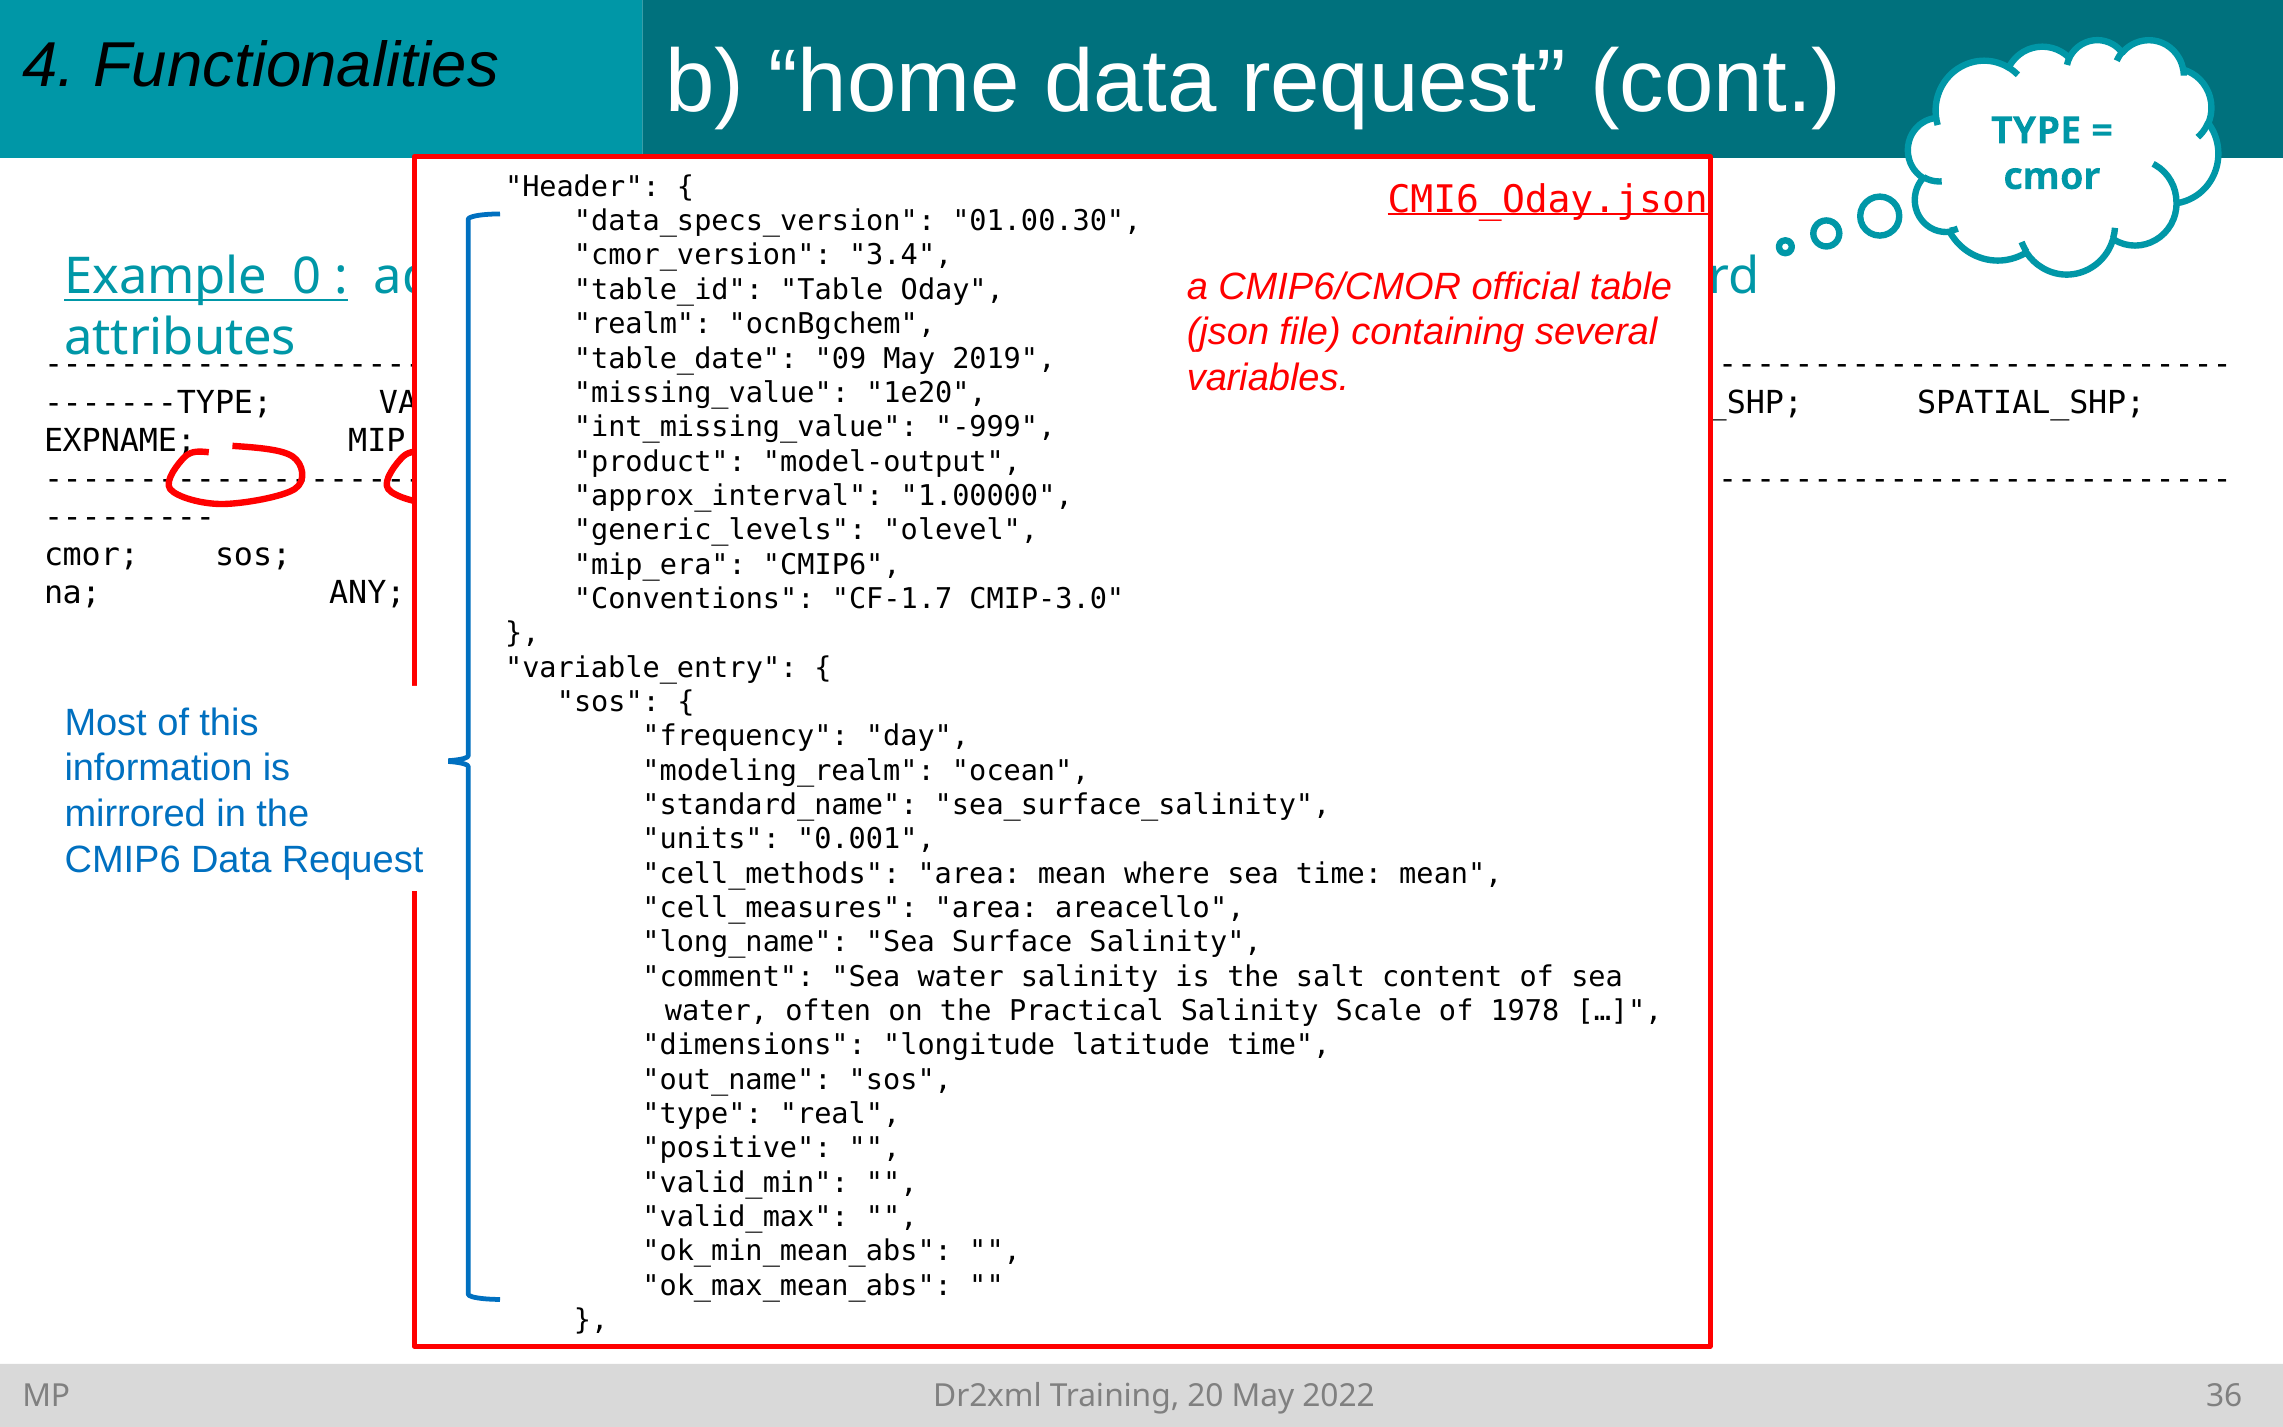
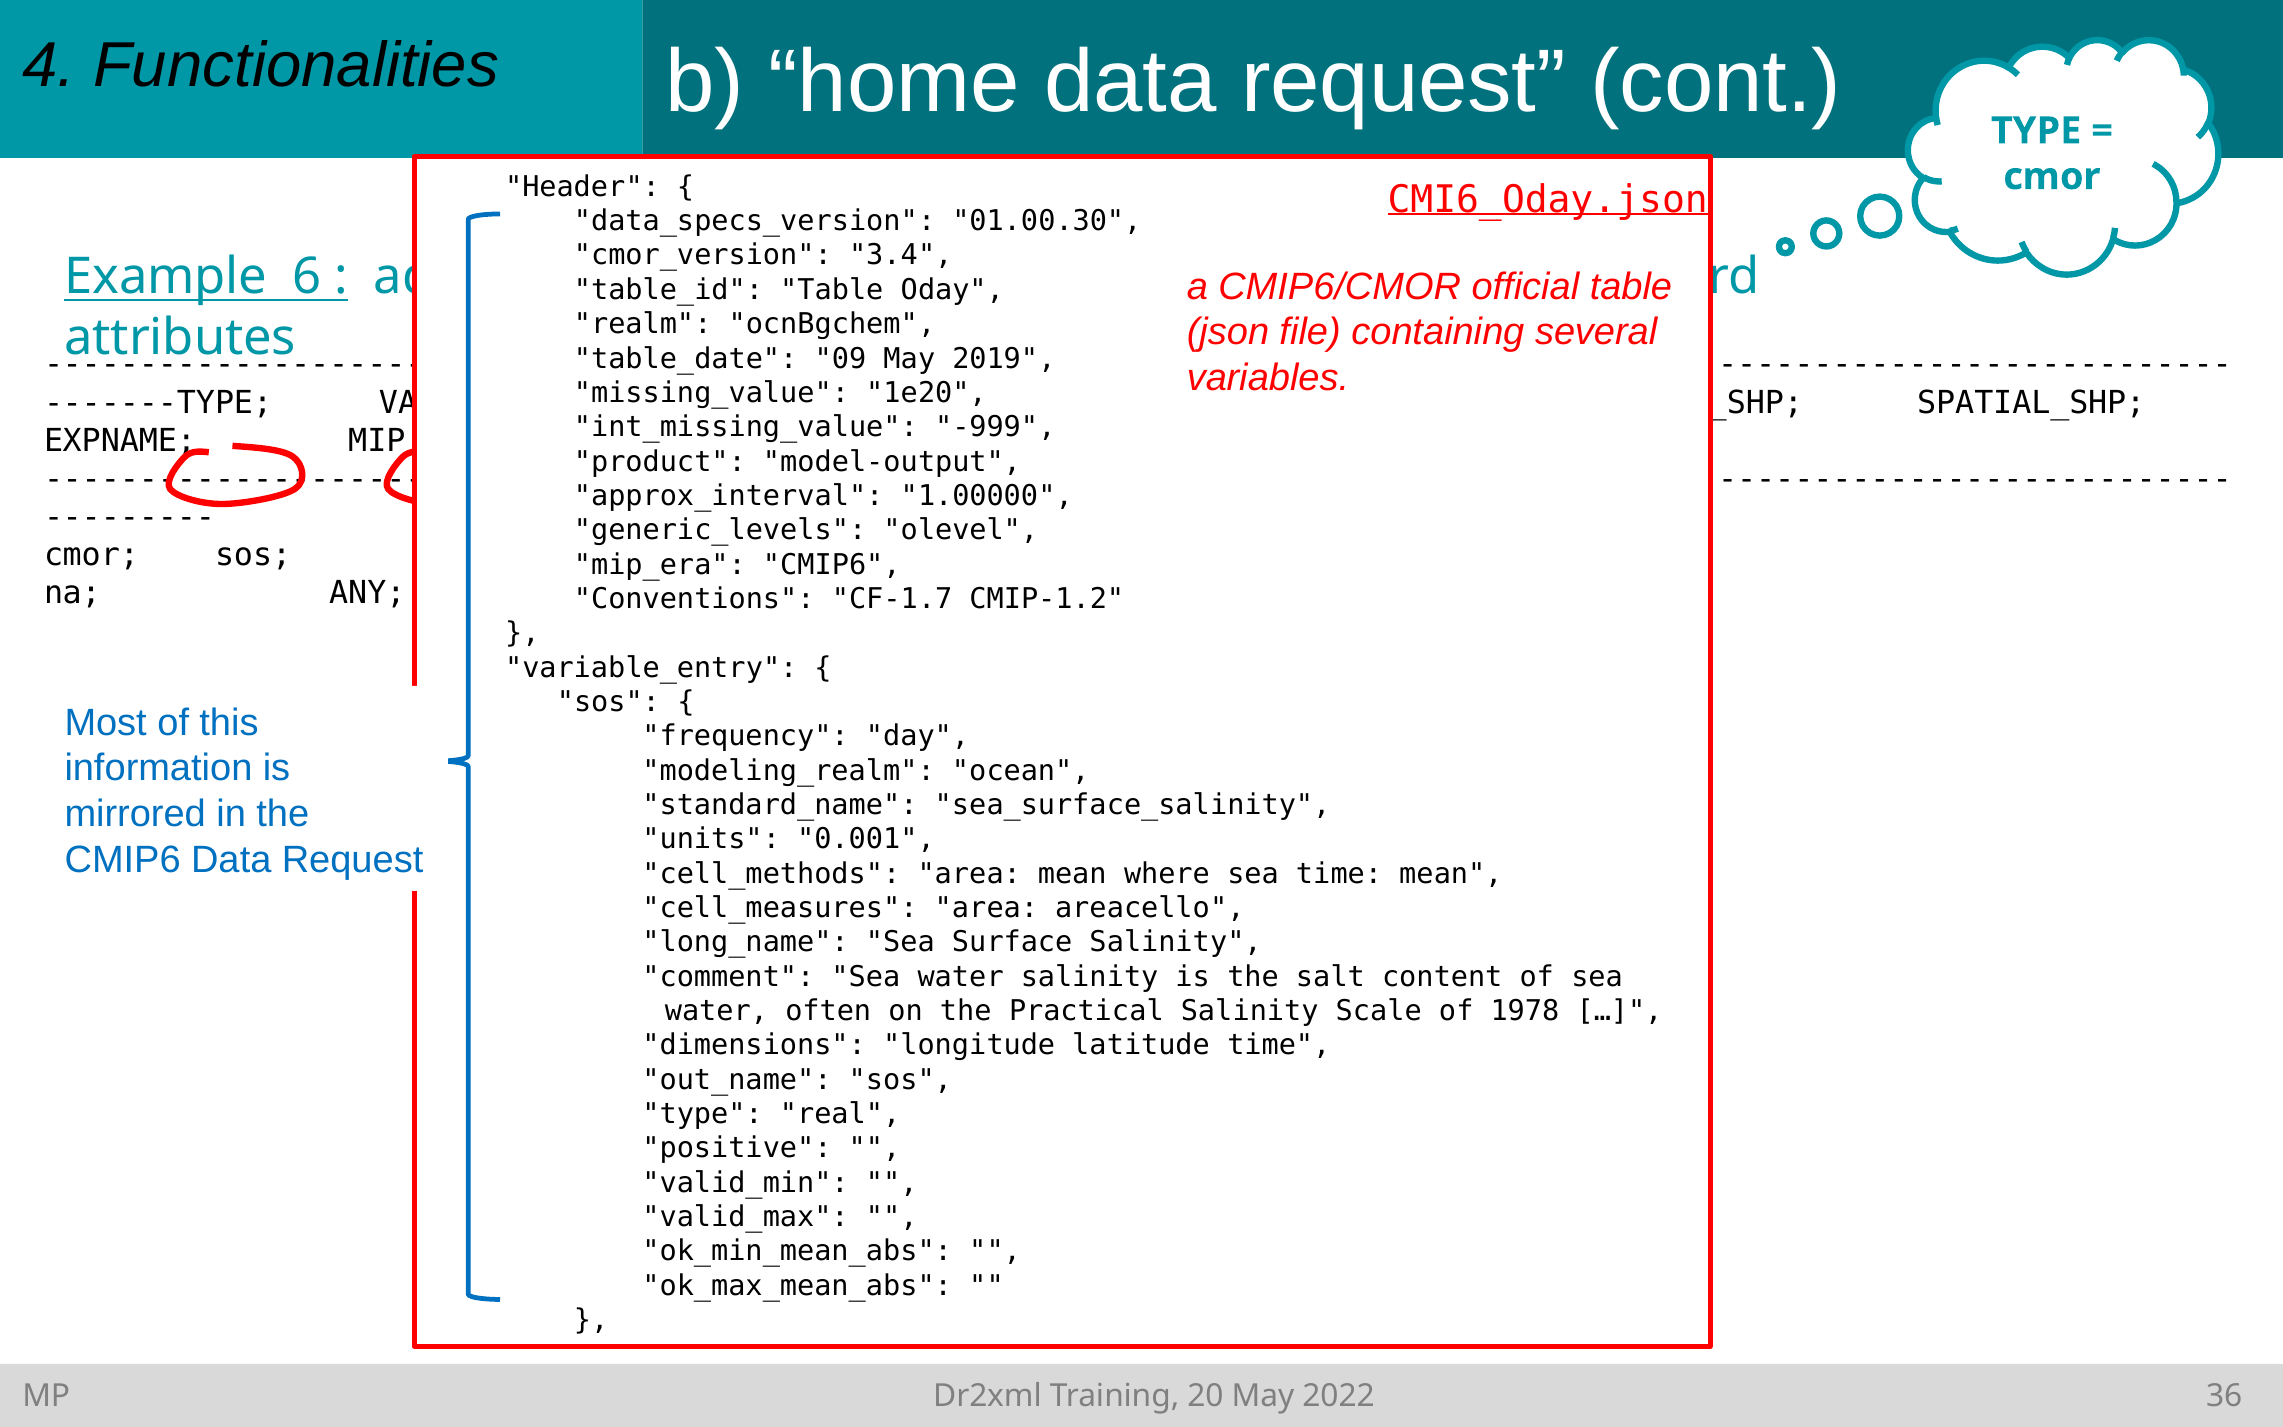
0: 0 -> 6
CMIP-3.0: CMIP-3.0 -> CMIP-1.2
